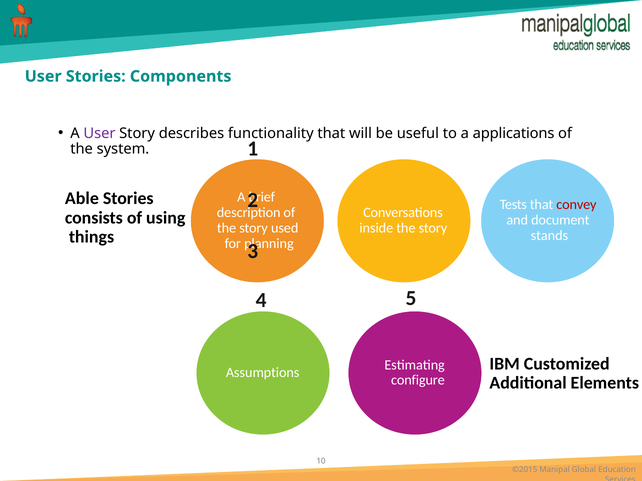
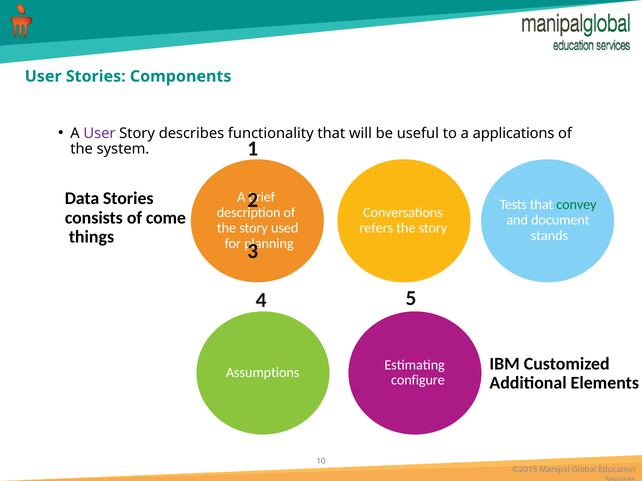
Able: Able -> Data
convey colour: red -> green
using: using -> come
inside: inside -> refers
